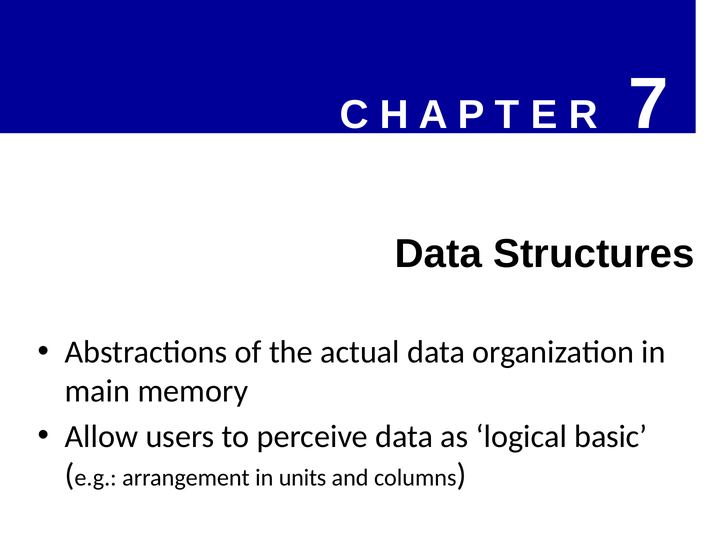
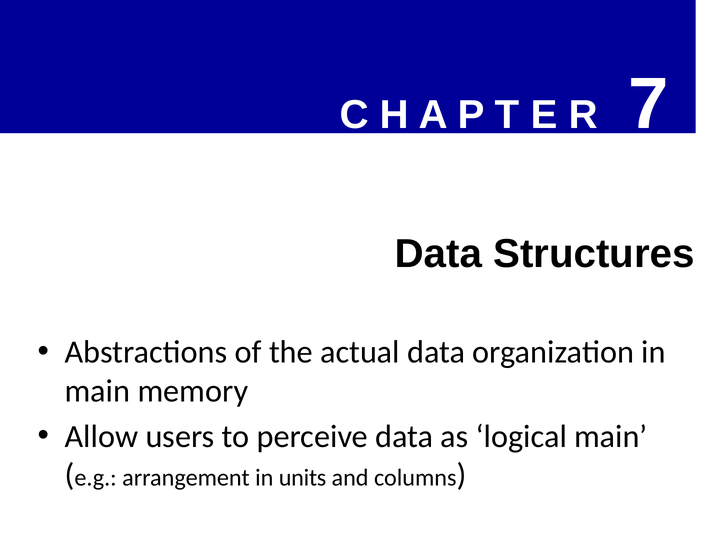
logical basic: basic -> main
